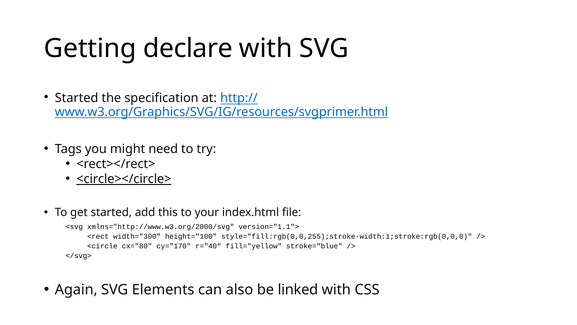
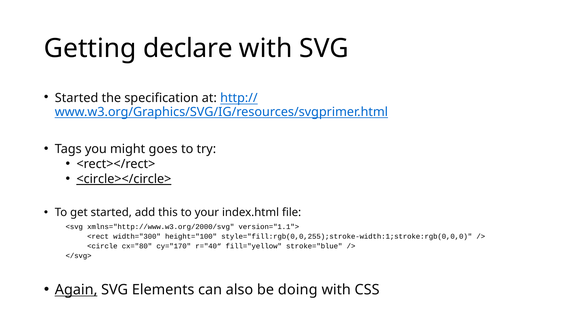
need: need -> goes
Again underline: none -> present
linked: linked -> doing
